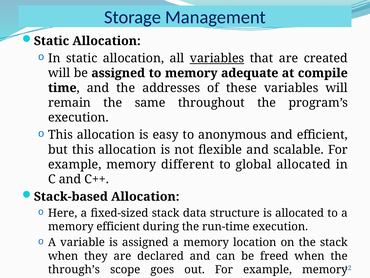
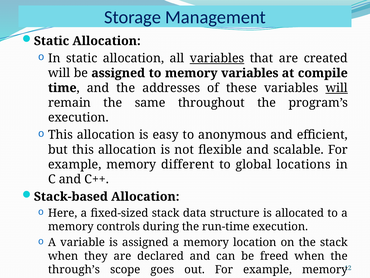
memory adequate: adequate -> variables
will at (337, 88) underline: none -> present
global allocated: allocated -> locations
memory efficient: efficient -> controls
